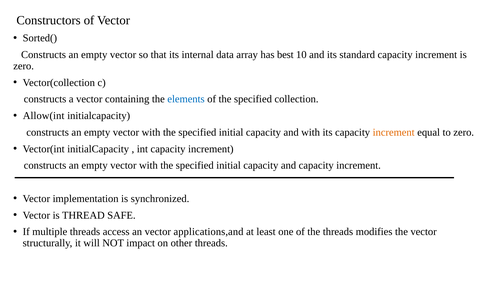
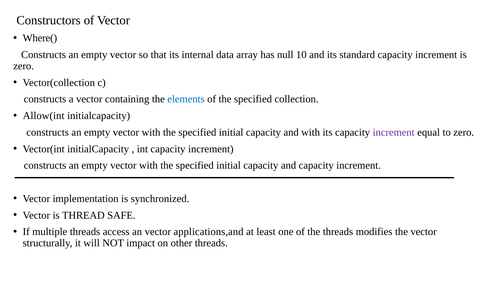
Sorted(: Sorted( -> Where(
best: best -> null
increment at (394, 132) colour: orange -> purple
